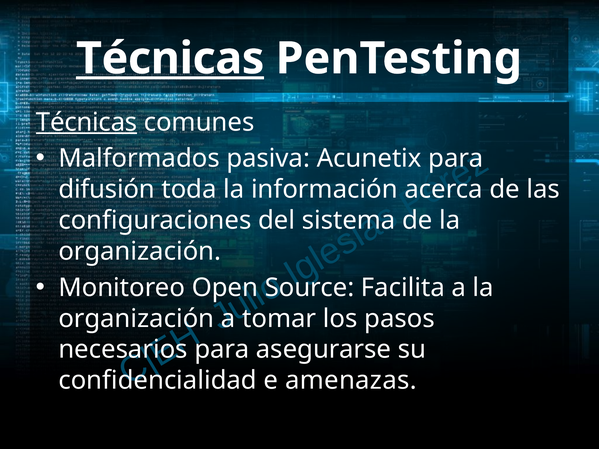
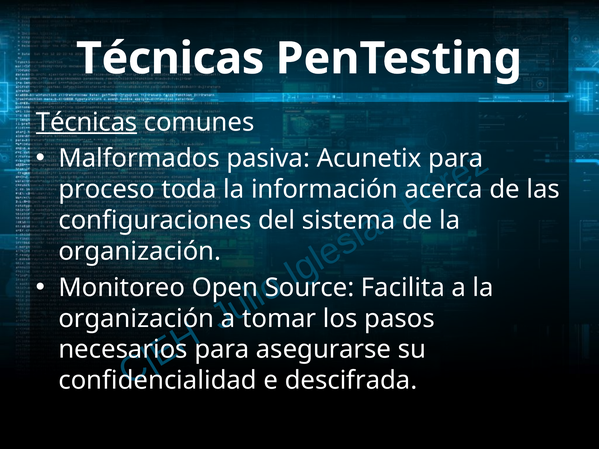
Técnicas at (170, 59) underline: present -> none
difusión: difusión -> proceso
amenazas: amenazas -> descifrada
